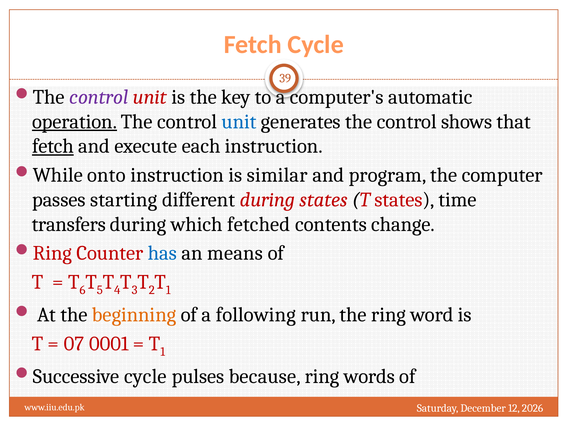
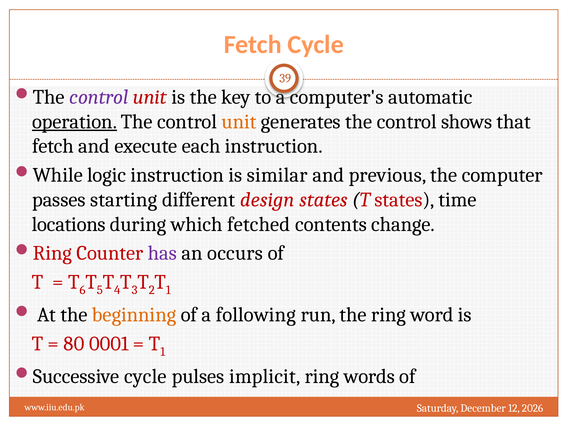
unit at (239, 122) colour: blue -> orange
fetch at (53, 146) underline: present -> none
onto: onto -> logic
program: program -> previous
different during: during -> design
transfers: transfers -> locations
has colour: blue -> purple
means: means -> occurs
07: 07 -> 80
because: because -> implicit
